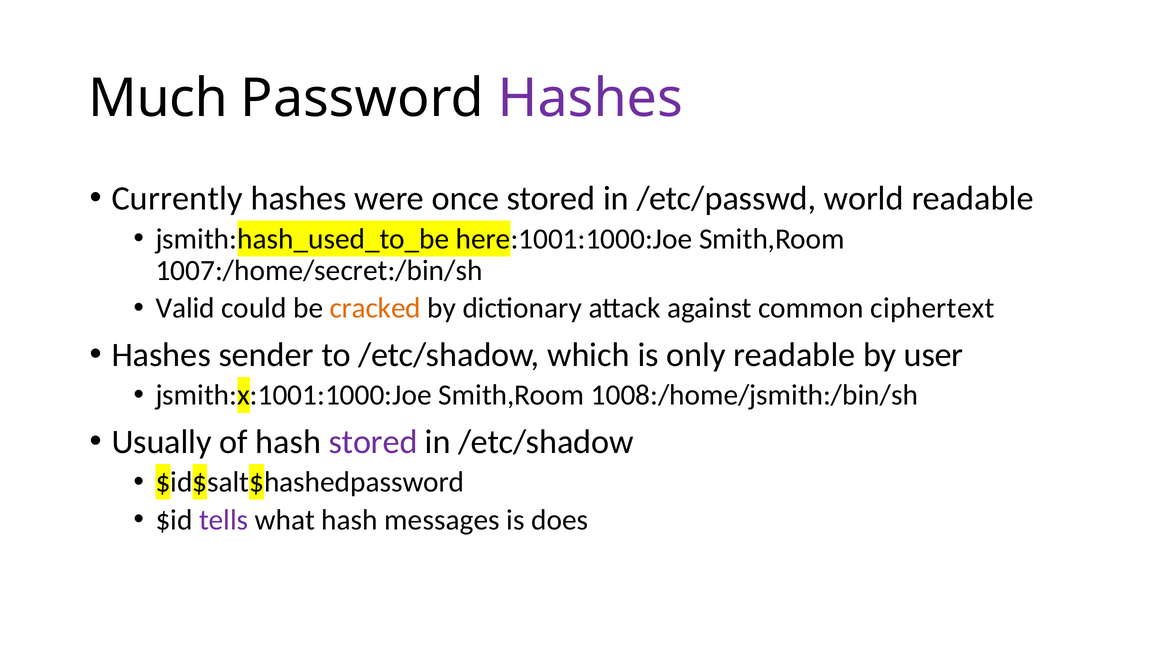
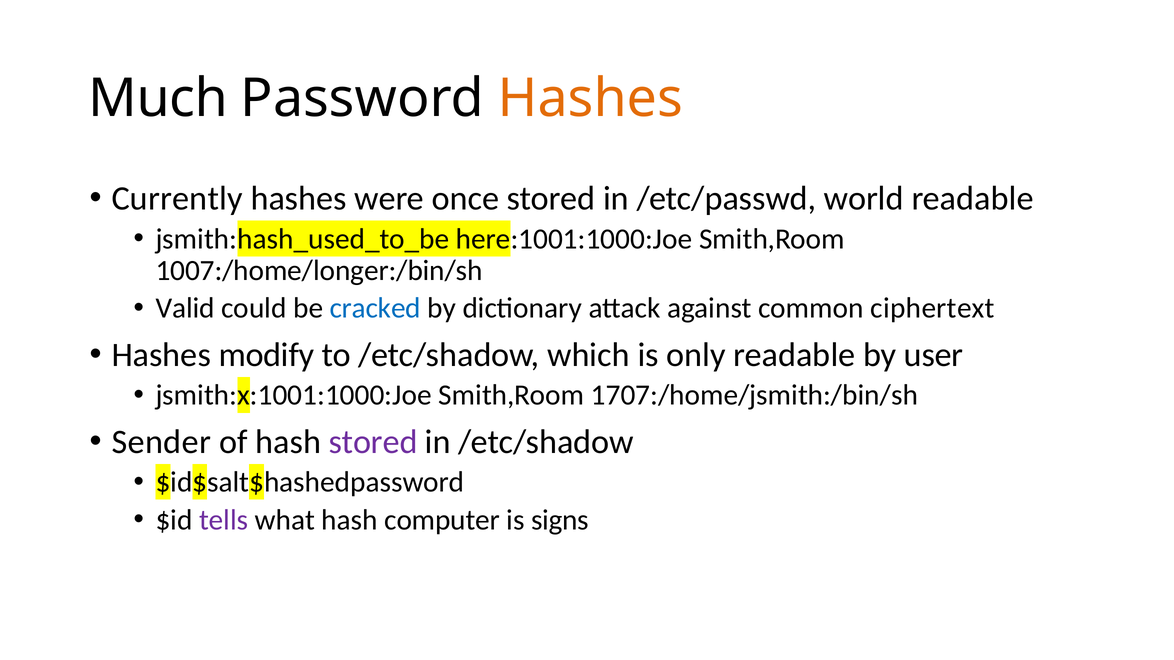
Hashes at (590, 99) colour: purple -> orange
1007:/home/secret:/bin/sh: 1007:/home/secret:/bin/sh -> 1007:/home/longer:/bin/sh
cracked colour: orange -> blue
sender: sender -> modify
1008:/home/jsmith:/bin/sh: 1008:/home/jsmith:/bin/sh -> 1707:/home/jsmith:/bin/sh
Usually: Usually -> Sender
messages: messages -> computer
does: does -> signs
